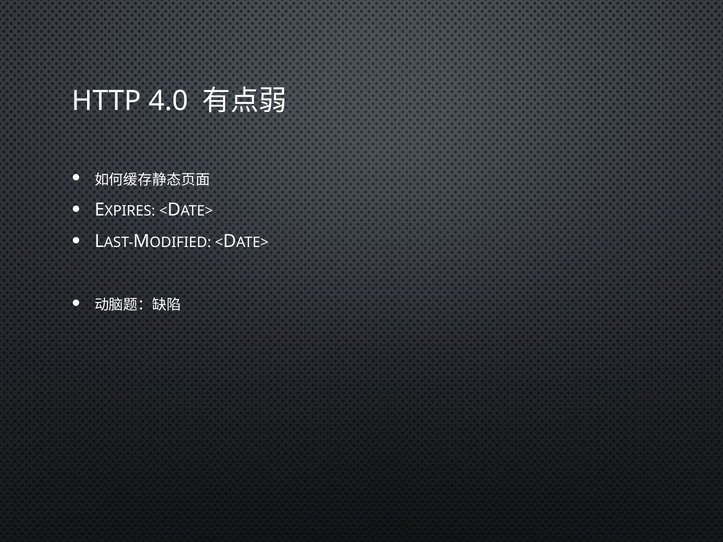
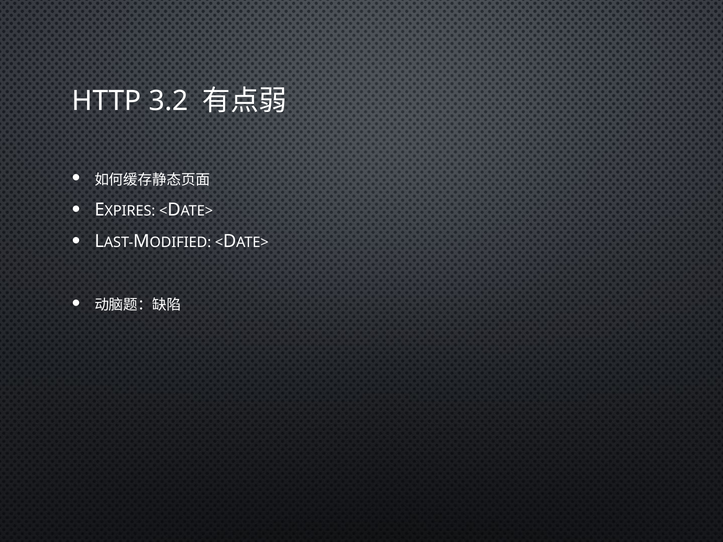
4.0: 4.0 -> 3.2
